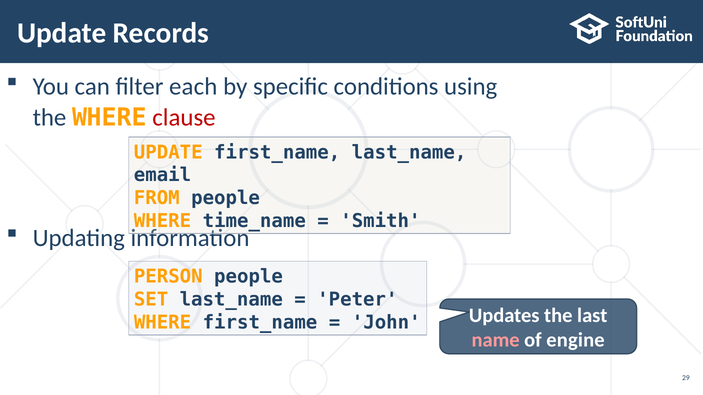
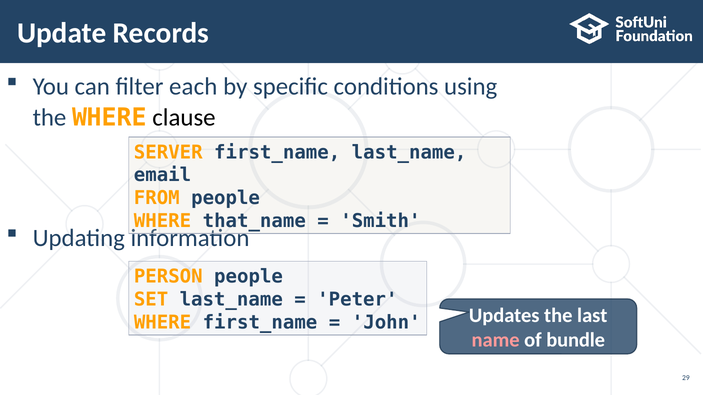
clause colour: red -> black
UPDATE at (168, 153): UPDATE -> SERVER
time_name: time_name -> that_name
engine: engine -> bundle
